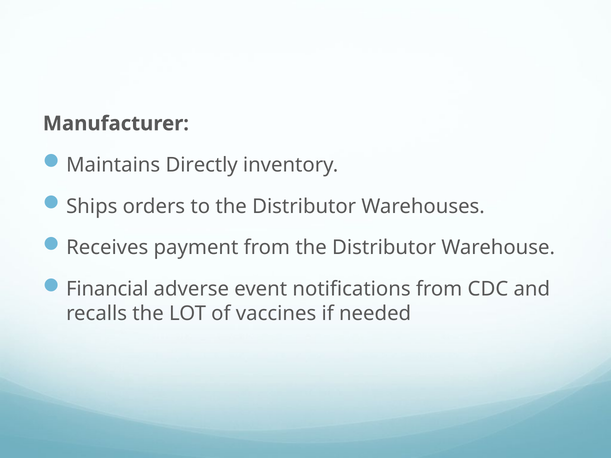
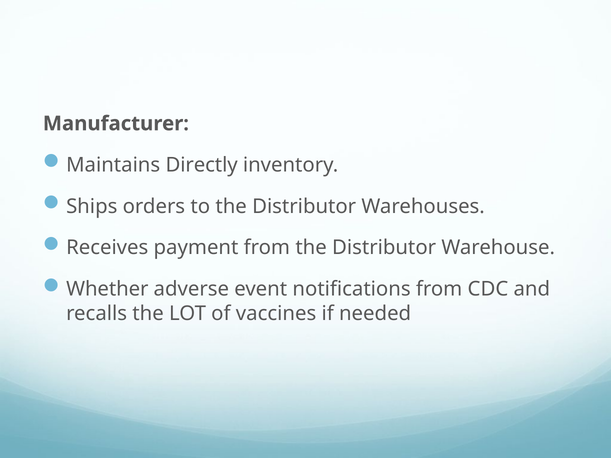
Financial: Financial -> Whether
